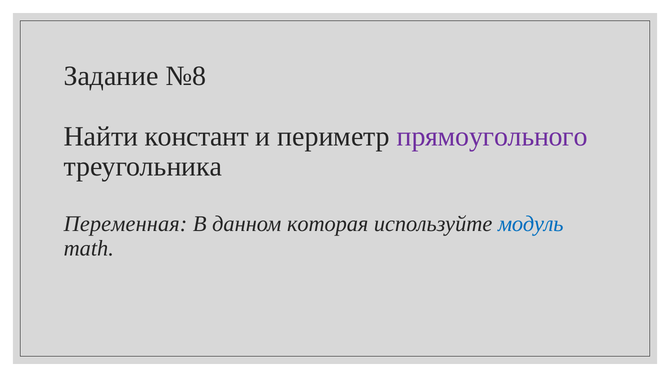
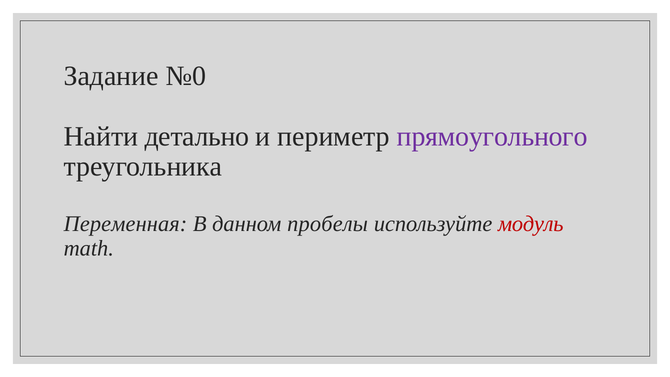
№8: №8 -> №0
констант: констант -> детально
которая: которая -> пробелы
модуль colour: blue -> red
